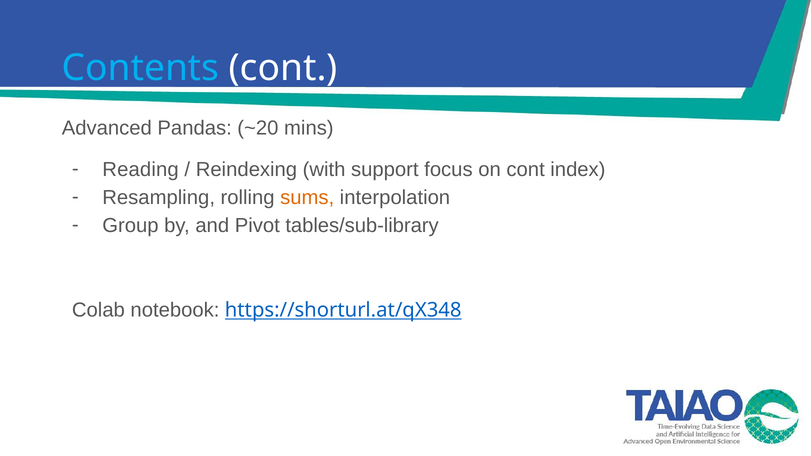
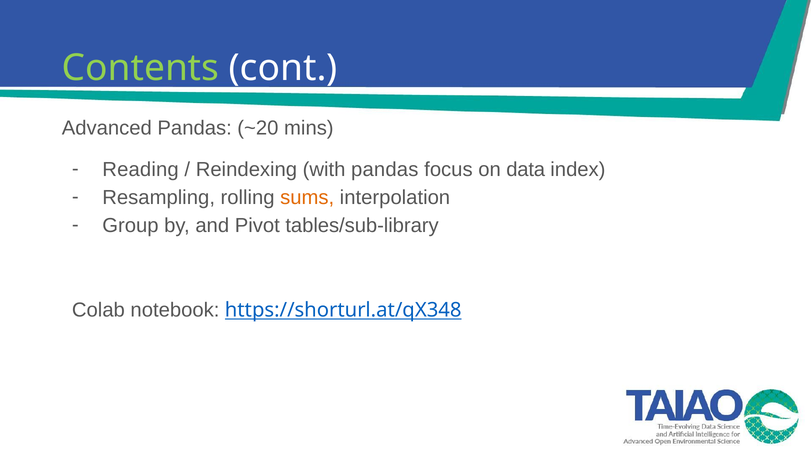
Contents colour: light blue -> light green
with support: support -> pandas
on cont: cont -> data
